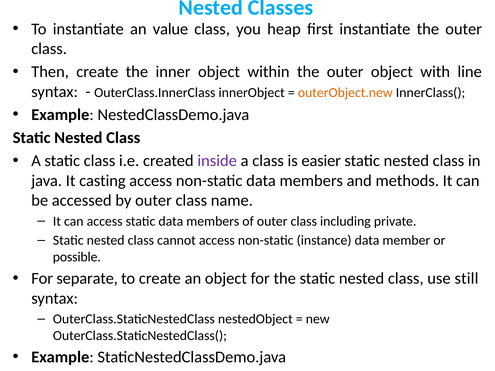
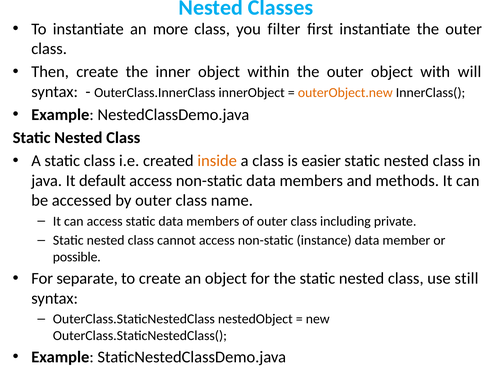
value: value -> more
heap: heap -> filter
line: line -> will
inside colour: purple -> orange
casting: casting -> default
